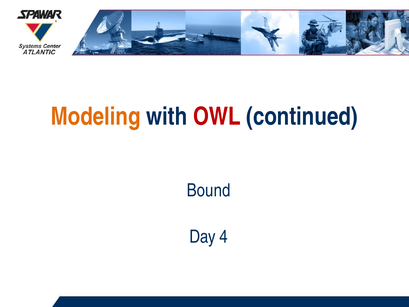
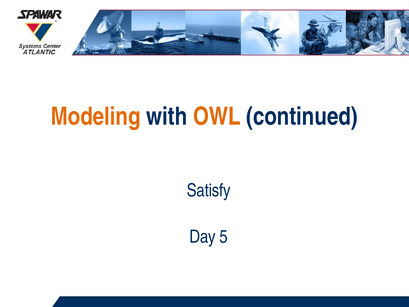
OWL colour: red -> orange
Bound: Bound -> Satisfy
4: 4 -> 5
